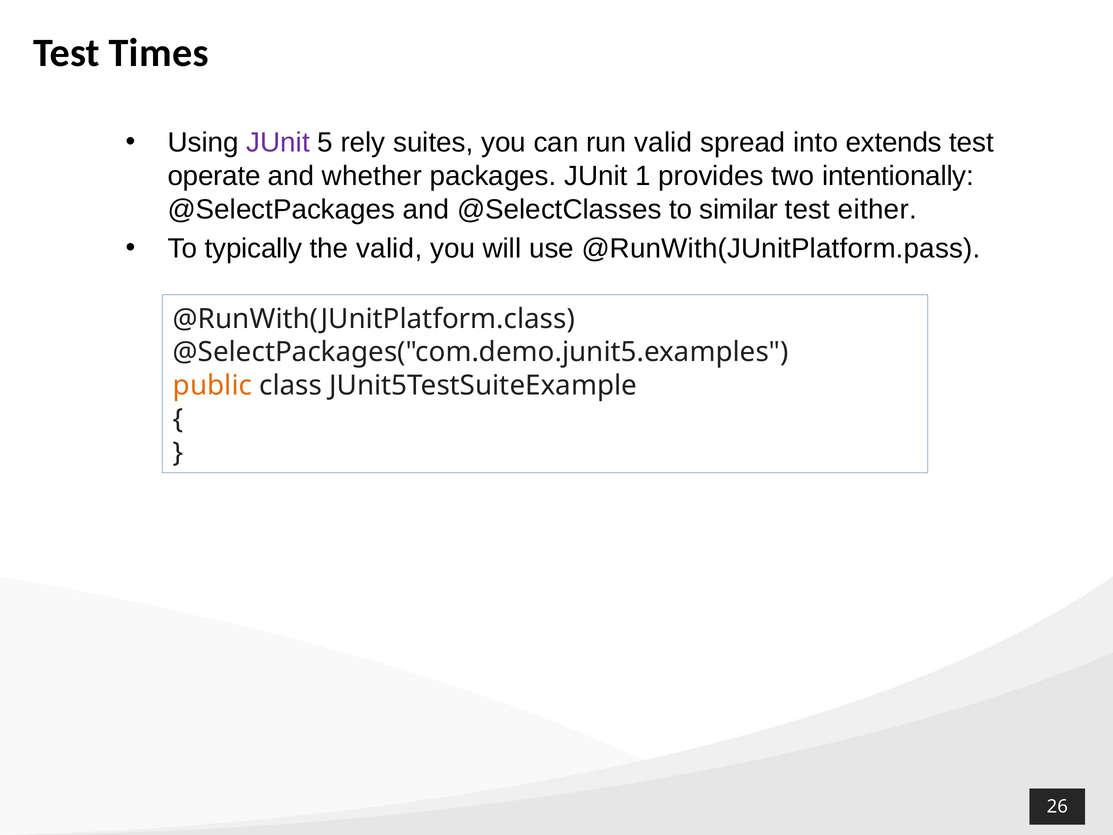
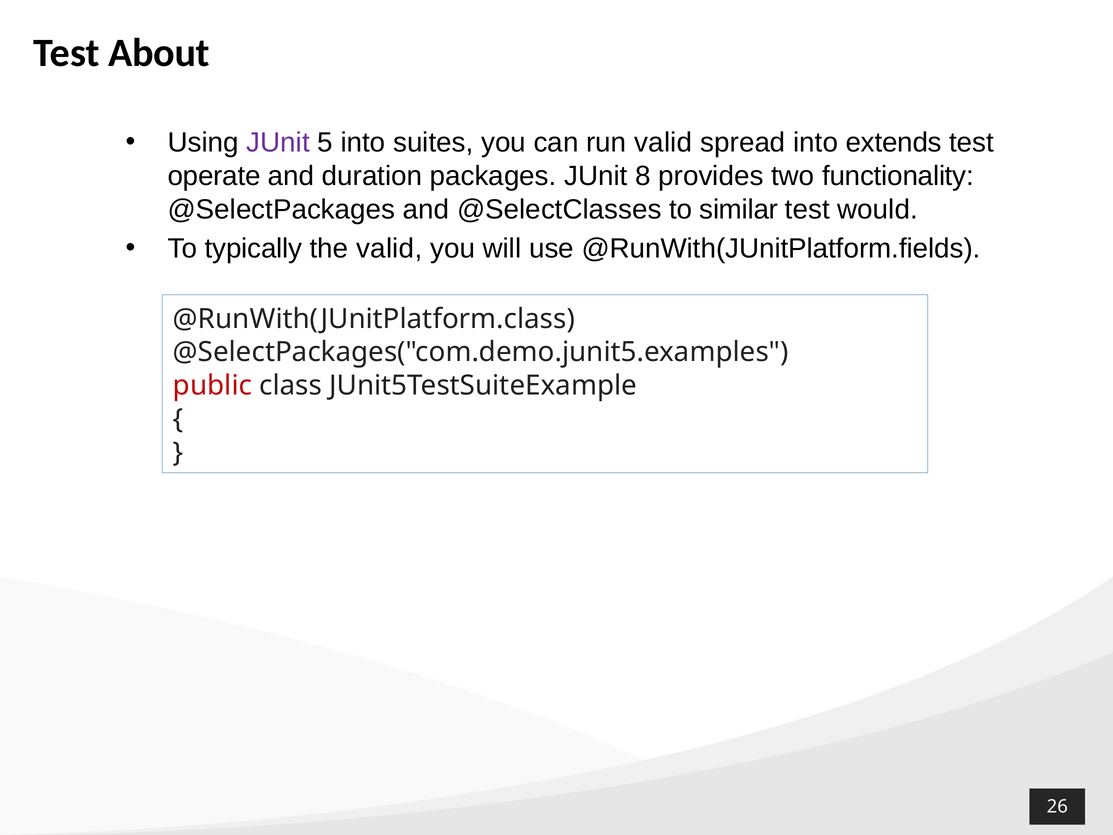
Times: Times -> About
5 rely: rely -> into
whether: whether -> duration
1: 1 -> 8
intentionally: intentionally -> functionality
either: either -> would
@RunWith(JUnitPlatform.pass: @RunWith(JUnitPlatform.pass -> @RunWith(JUnitPlatform.fields
public colour: orange -> red
